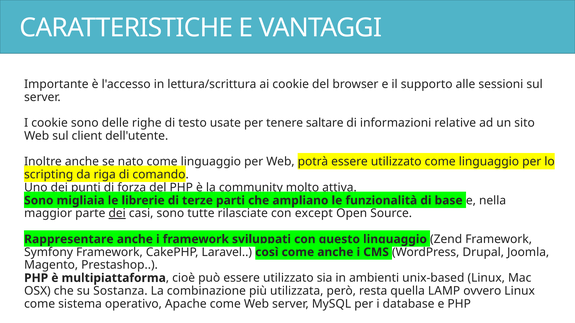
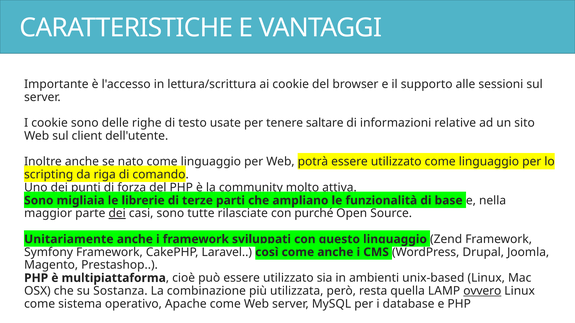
except: except -> purché
Rappresentare: Rappresentare -> Unitariamente
ovvero underline: none -> present
